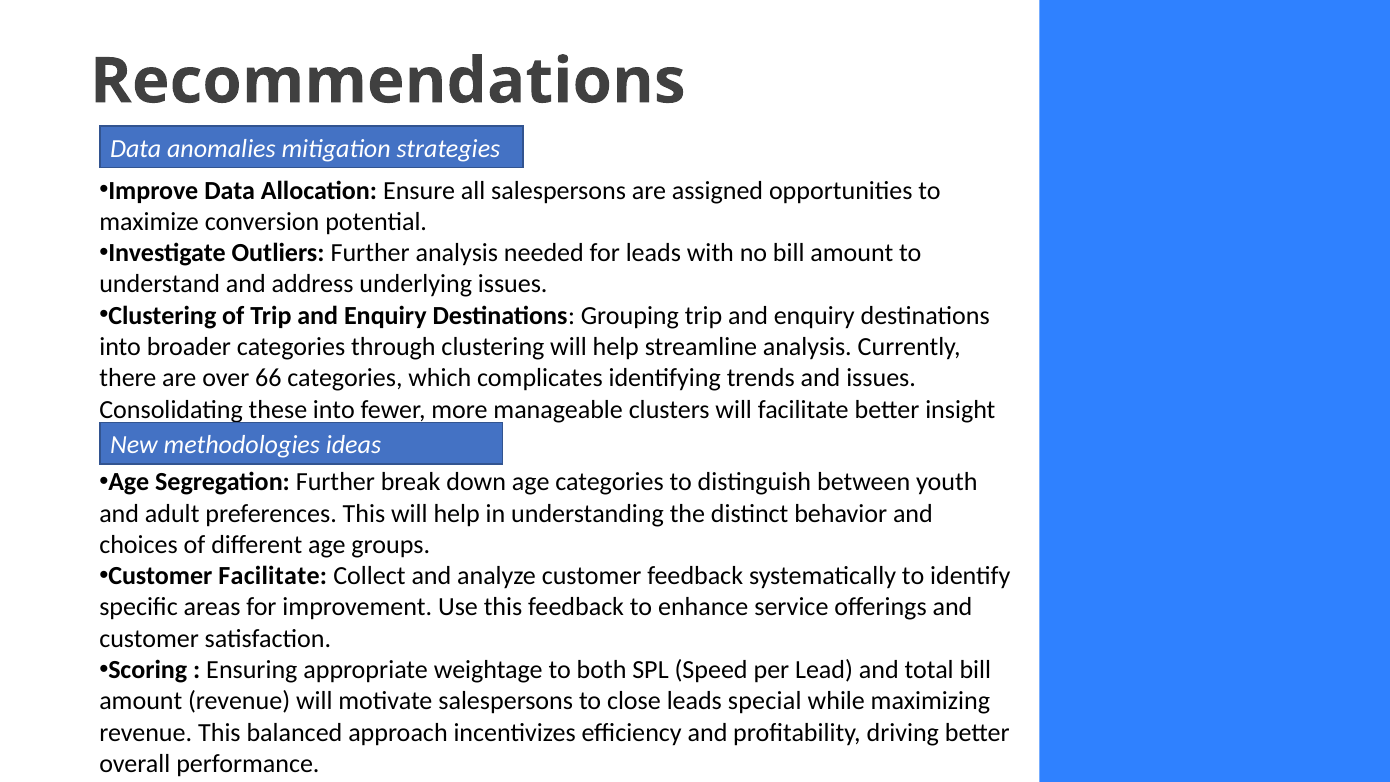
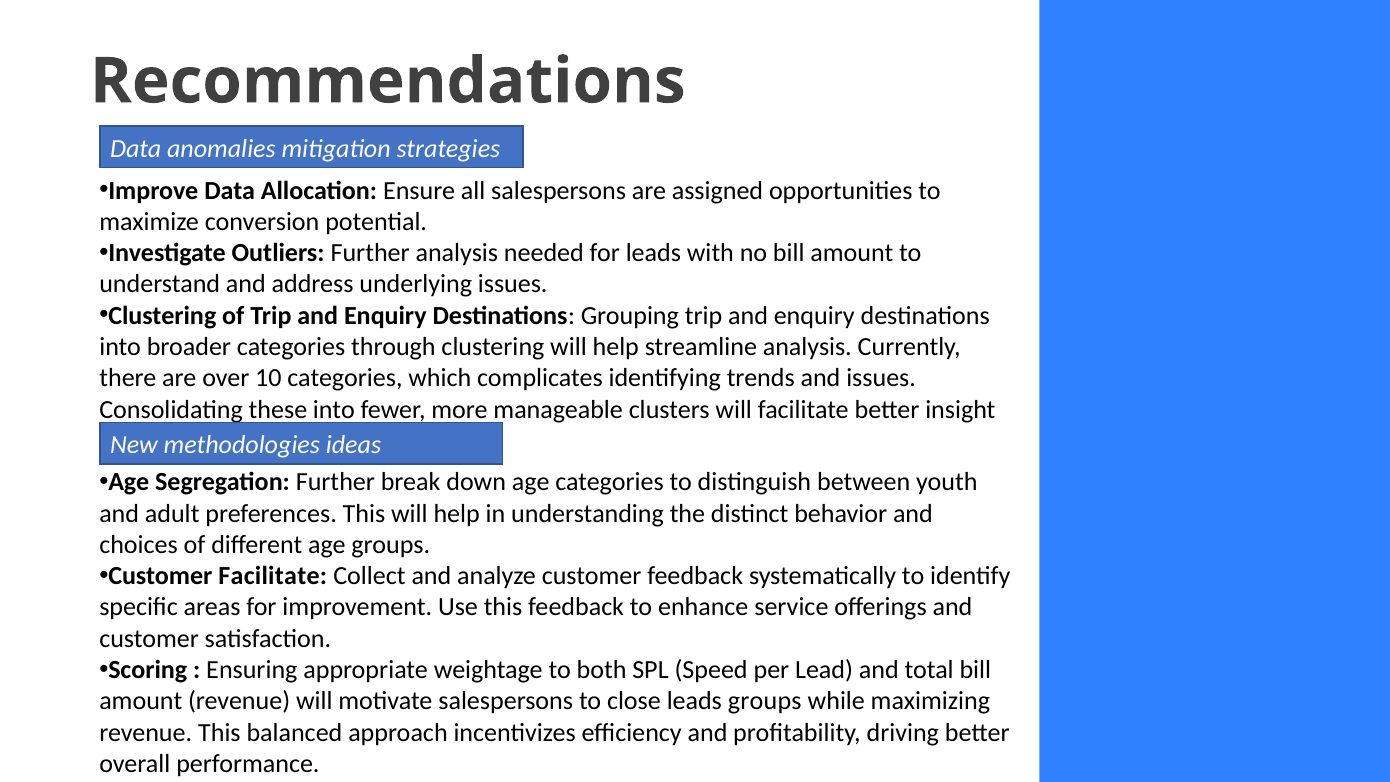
66: 66 -> 10
leads special: special -> groups
